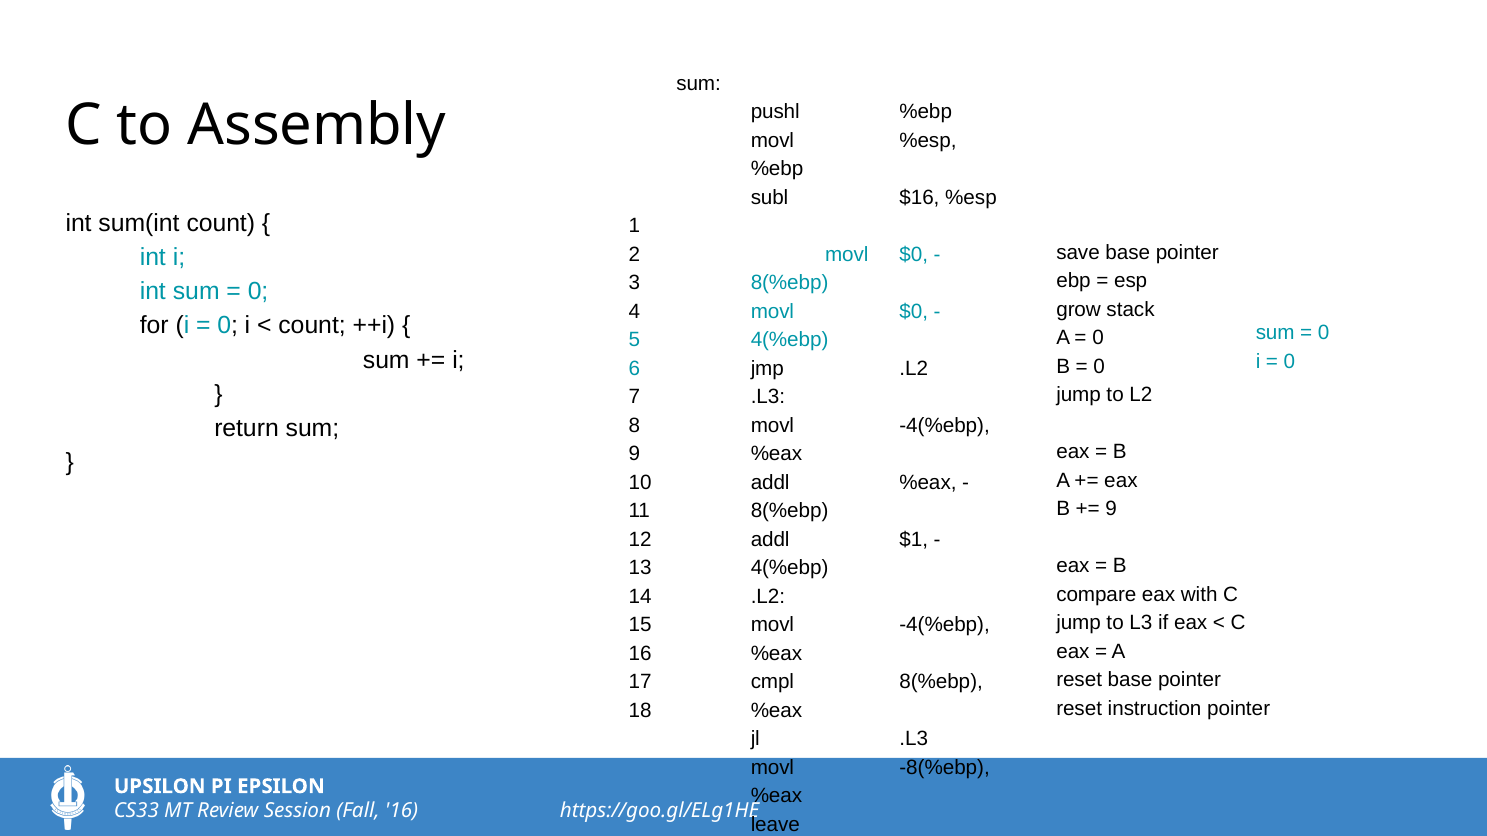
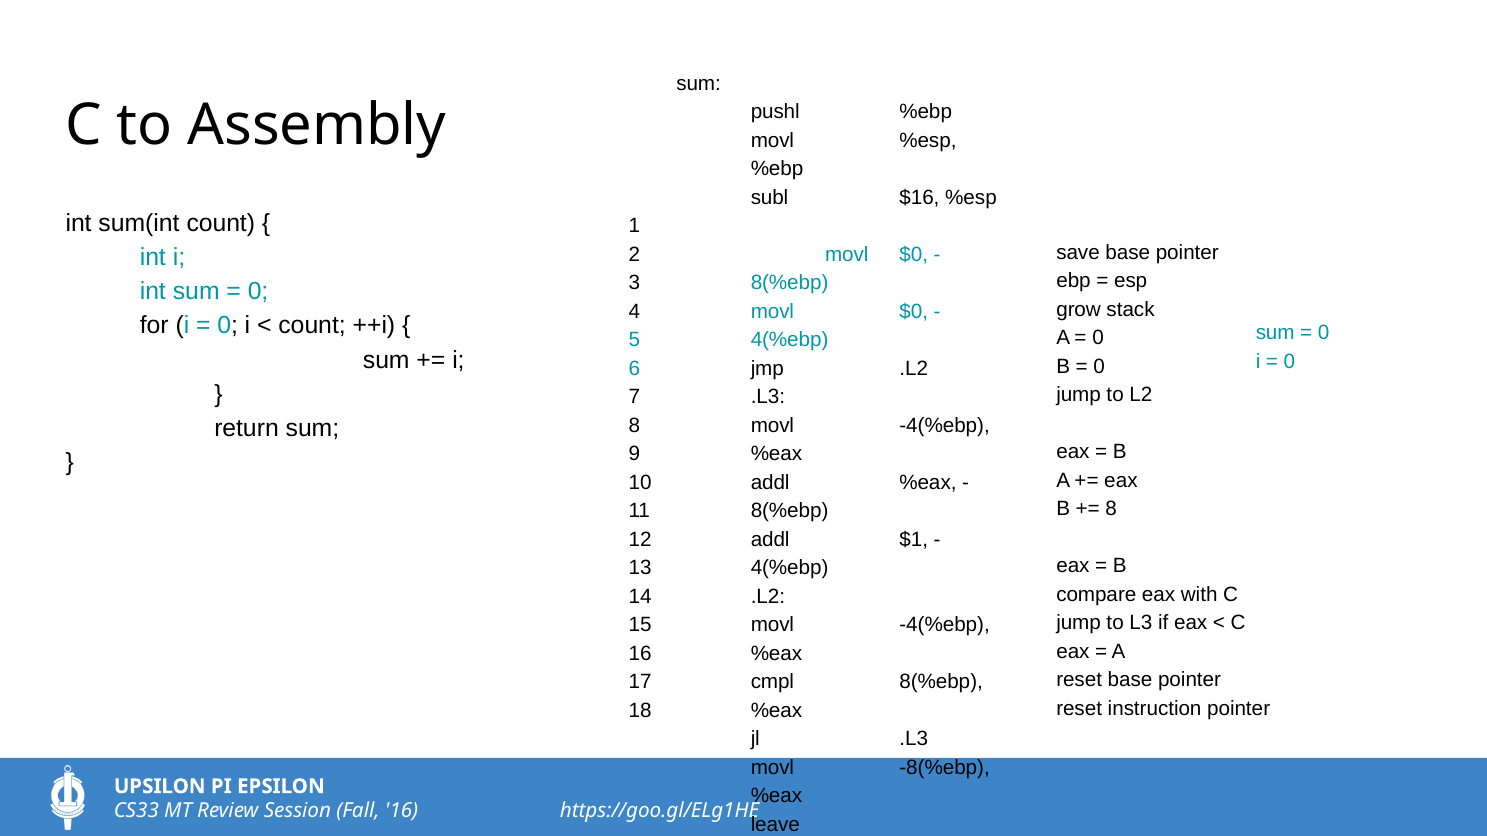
9 at (1111, 509): 9 -> 8
